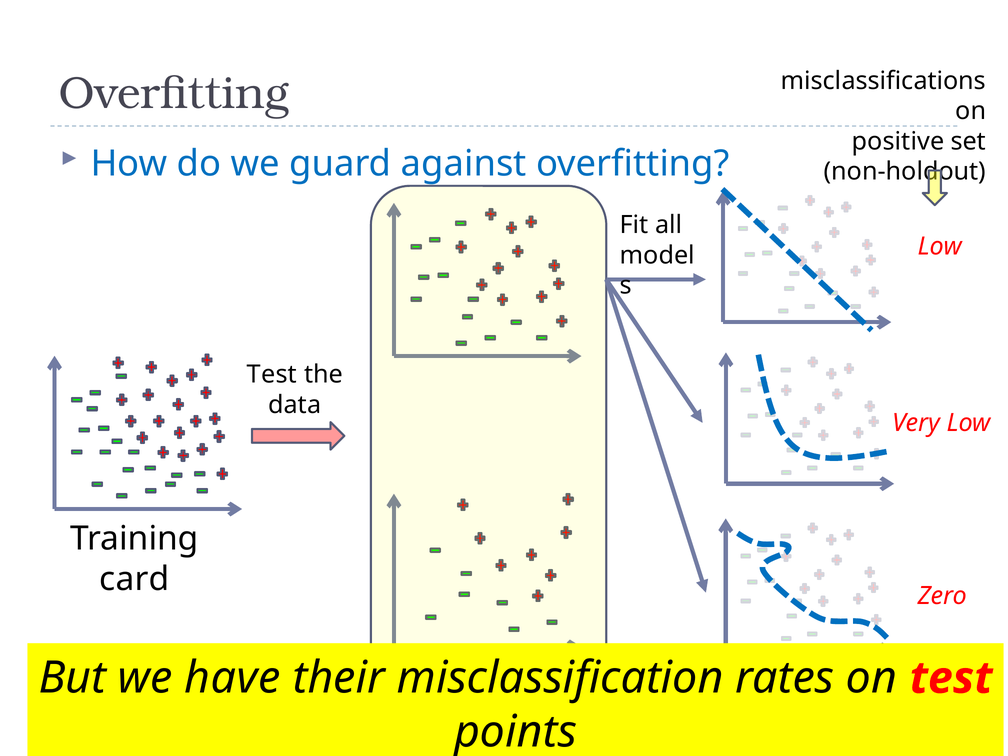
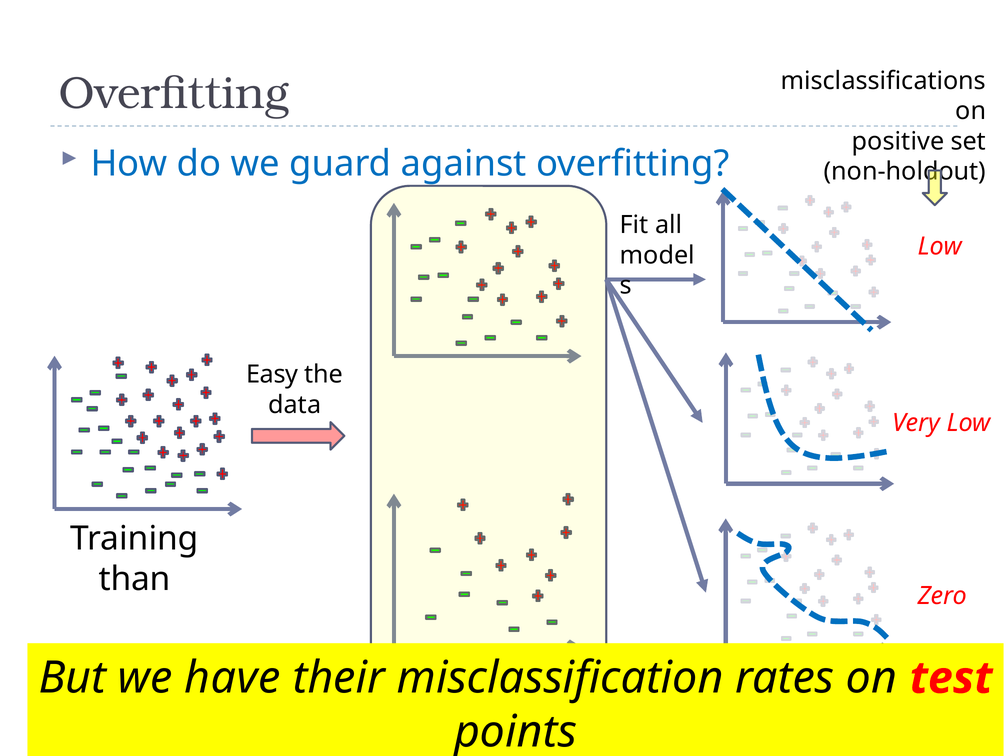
Test at (272, 375): Test -> Easy
card: card -> than
